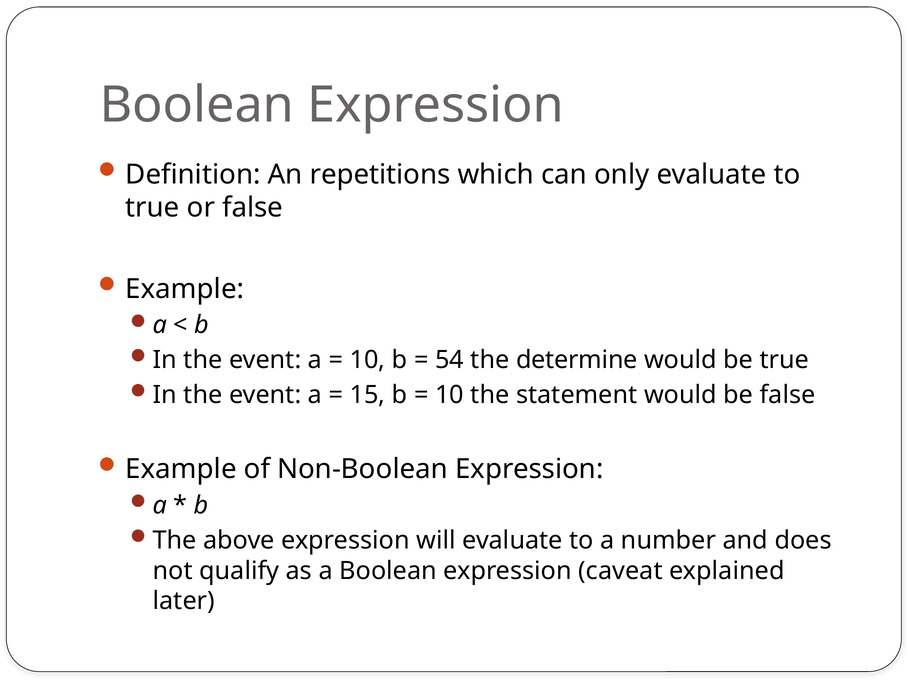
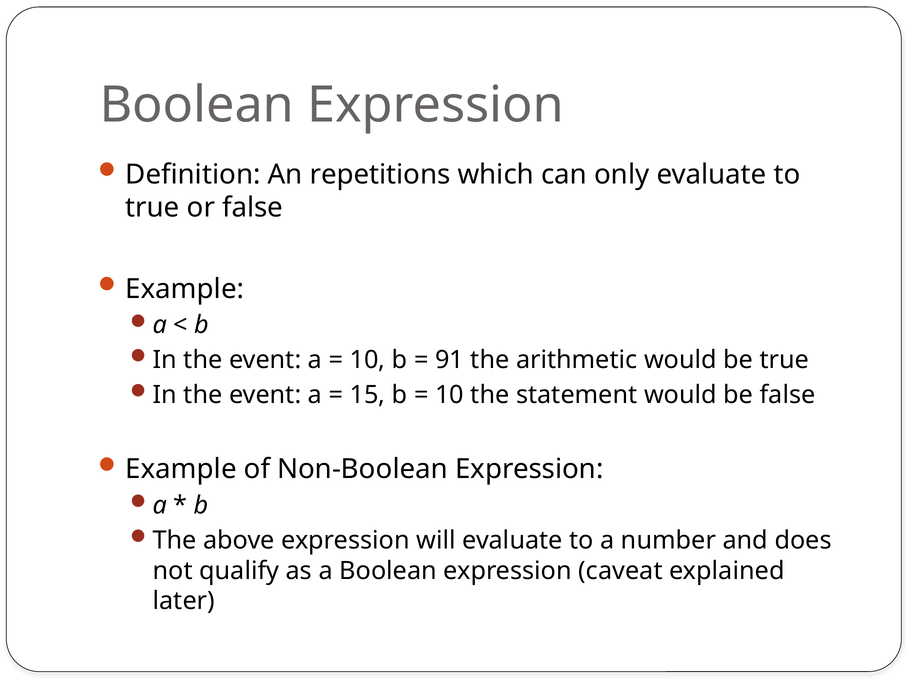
54: 54 -> 91
determine: determine -> arithmetic
